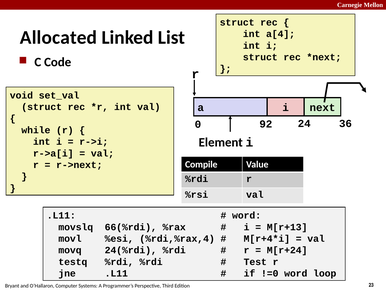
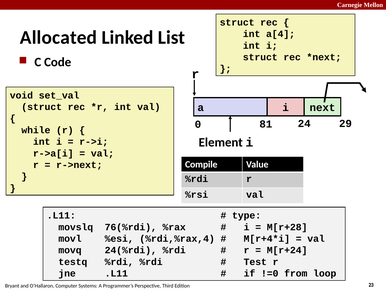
92: 92 -> 81
36: 36 -> 29
word at (247, 215): word -> type
66(%rdi: 66(%rdi -> 76(%rdi
M[r+13: M[r+13 -> M[r+28
!=0 word: word -> from
